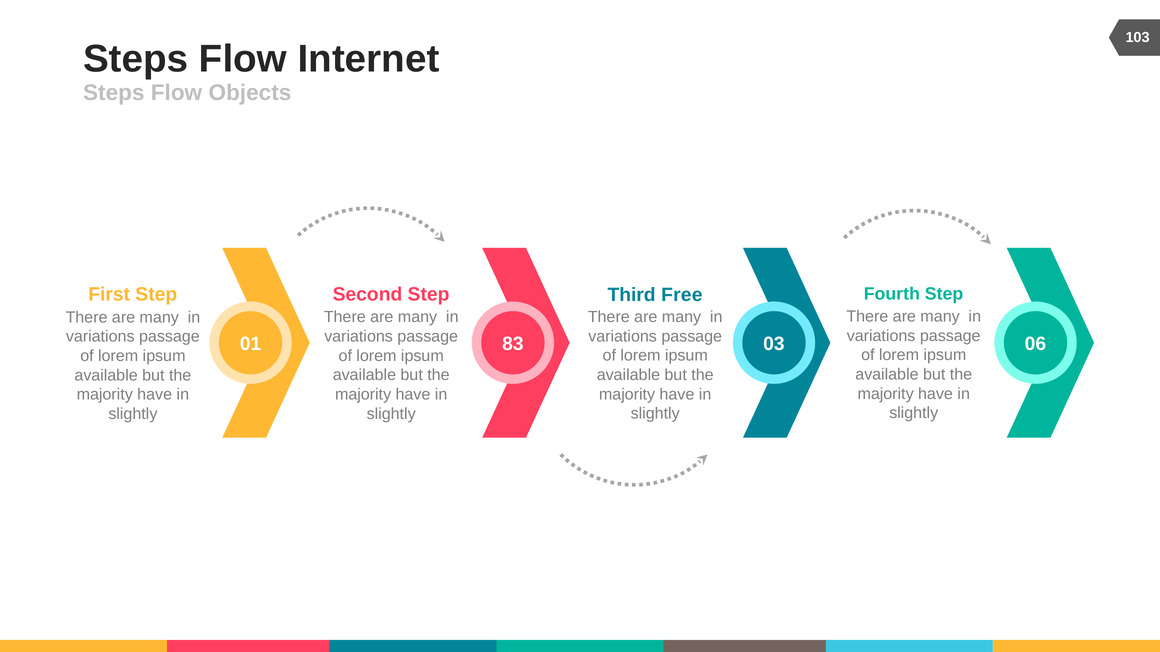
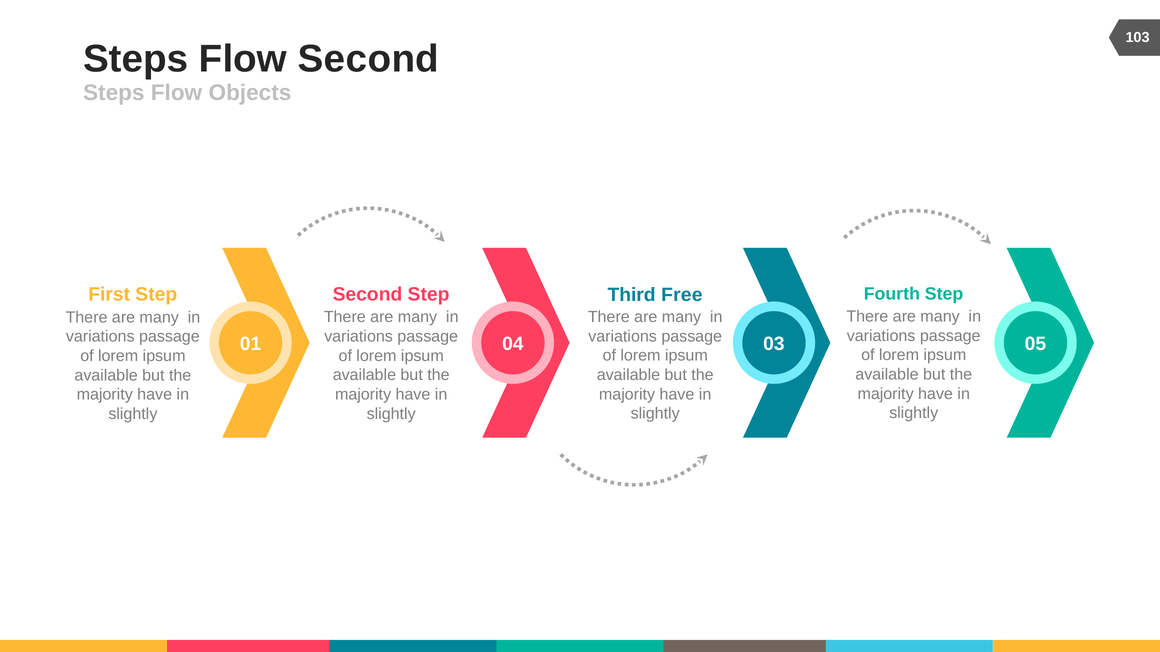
Flow Internet: Internet -> Second
83: 83 -> 04
06: 06 -> 05
